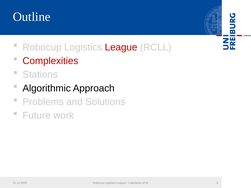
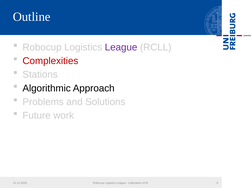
League at (121, 47) colour: red -> purple
